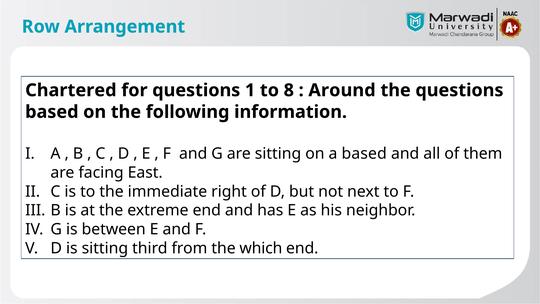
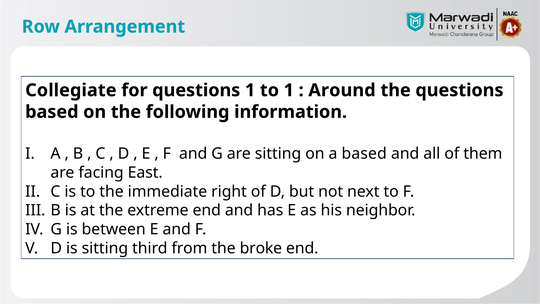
Chartered: Chartered -> Collegiate
to 8: 8 -> 1
which: which -> broke
